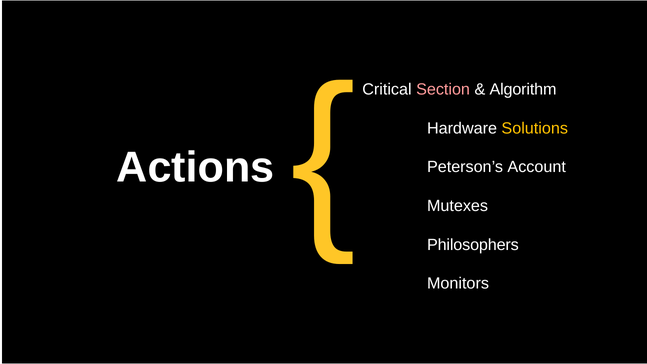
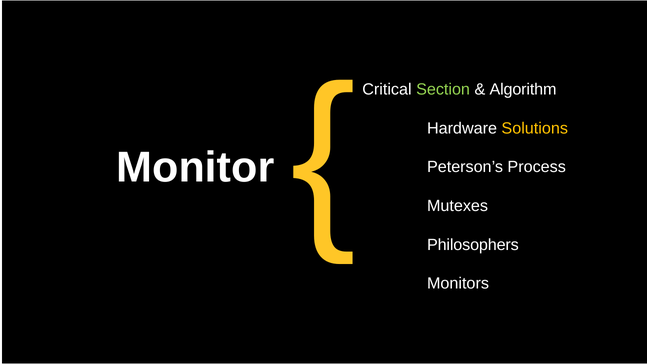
Section colour: pink -> light green
Actions: Actions -> Monitor
Account: Account -> Process
